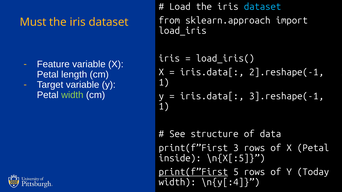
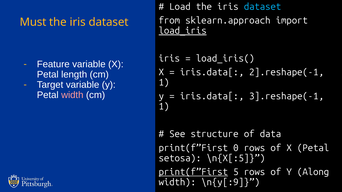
load_iris underline: none -> present
width at (72, 95) colour: light green -> pink
3: 3 -> 0
inside: inside -> setosa
Today: Today -> Along
\n{y[:4: \n{y[:4 -> \n{y[:9
